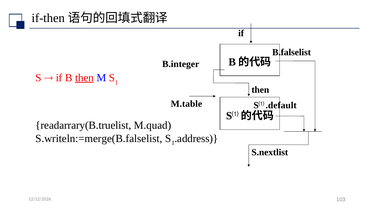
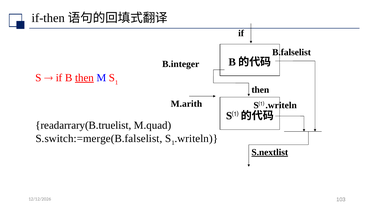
M.table: M.table -> M.arith
.default at (281, 105): .default -> .writeln
S.writeln:=merge(B.falselist: S.writeln:=merge(B.falselist -> S.switch:=merge(B.falselist
.address at (196, 139): .address -> .writeln
S.nextlist underline: none -> present
